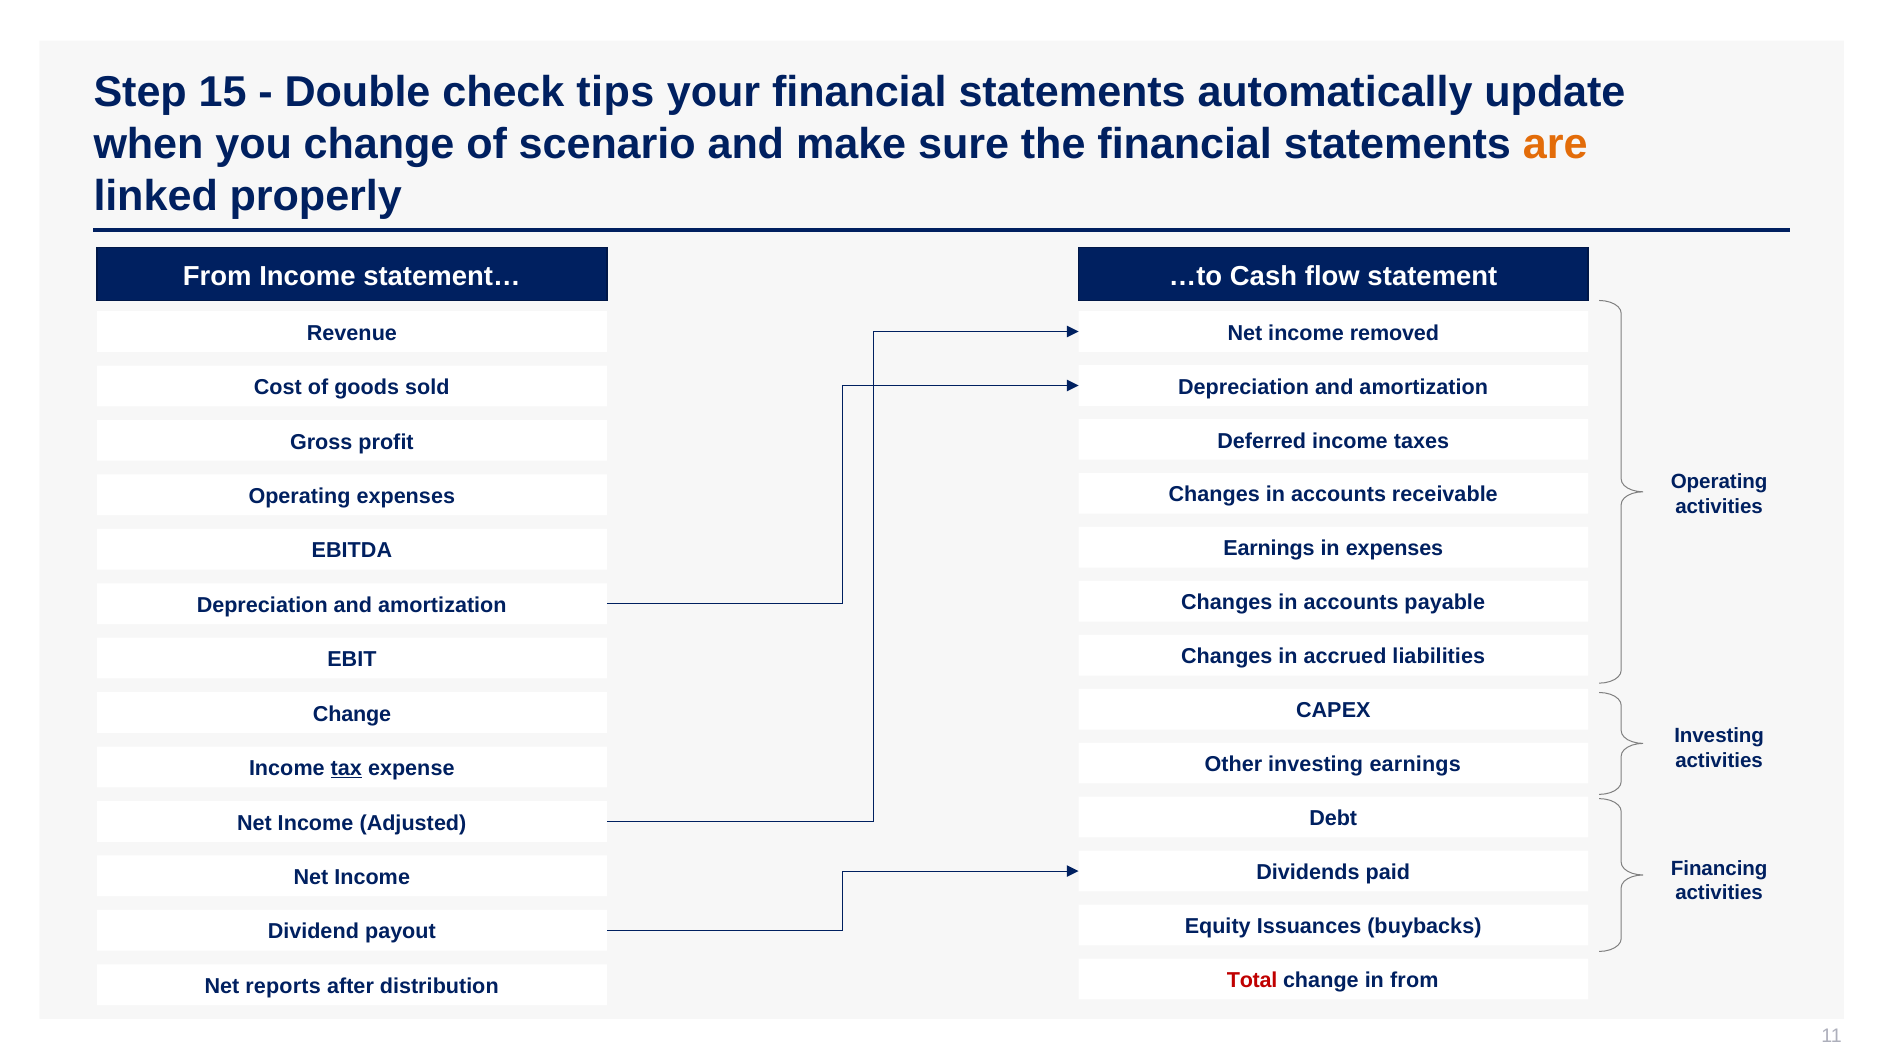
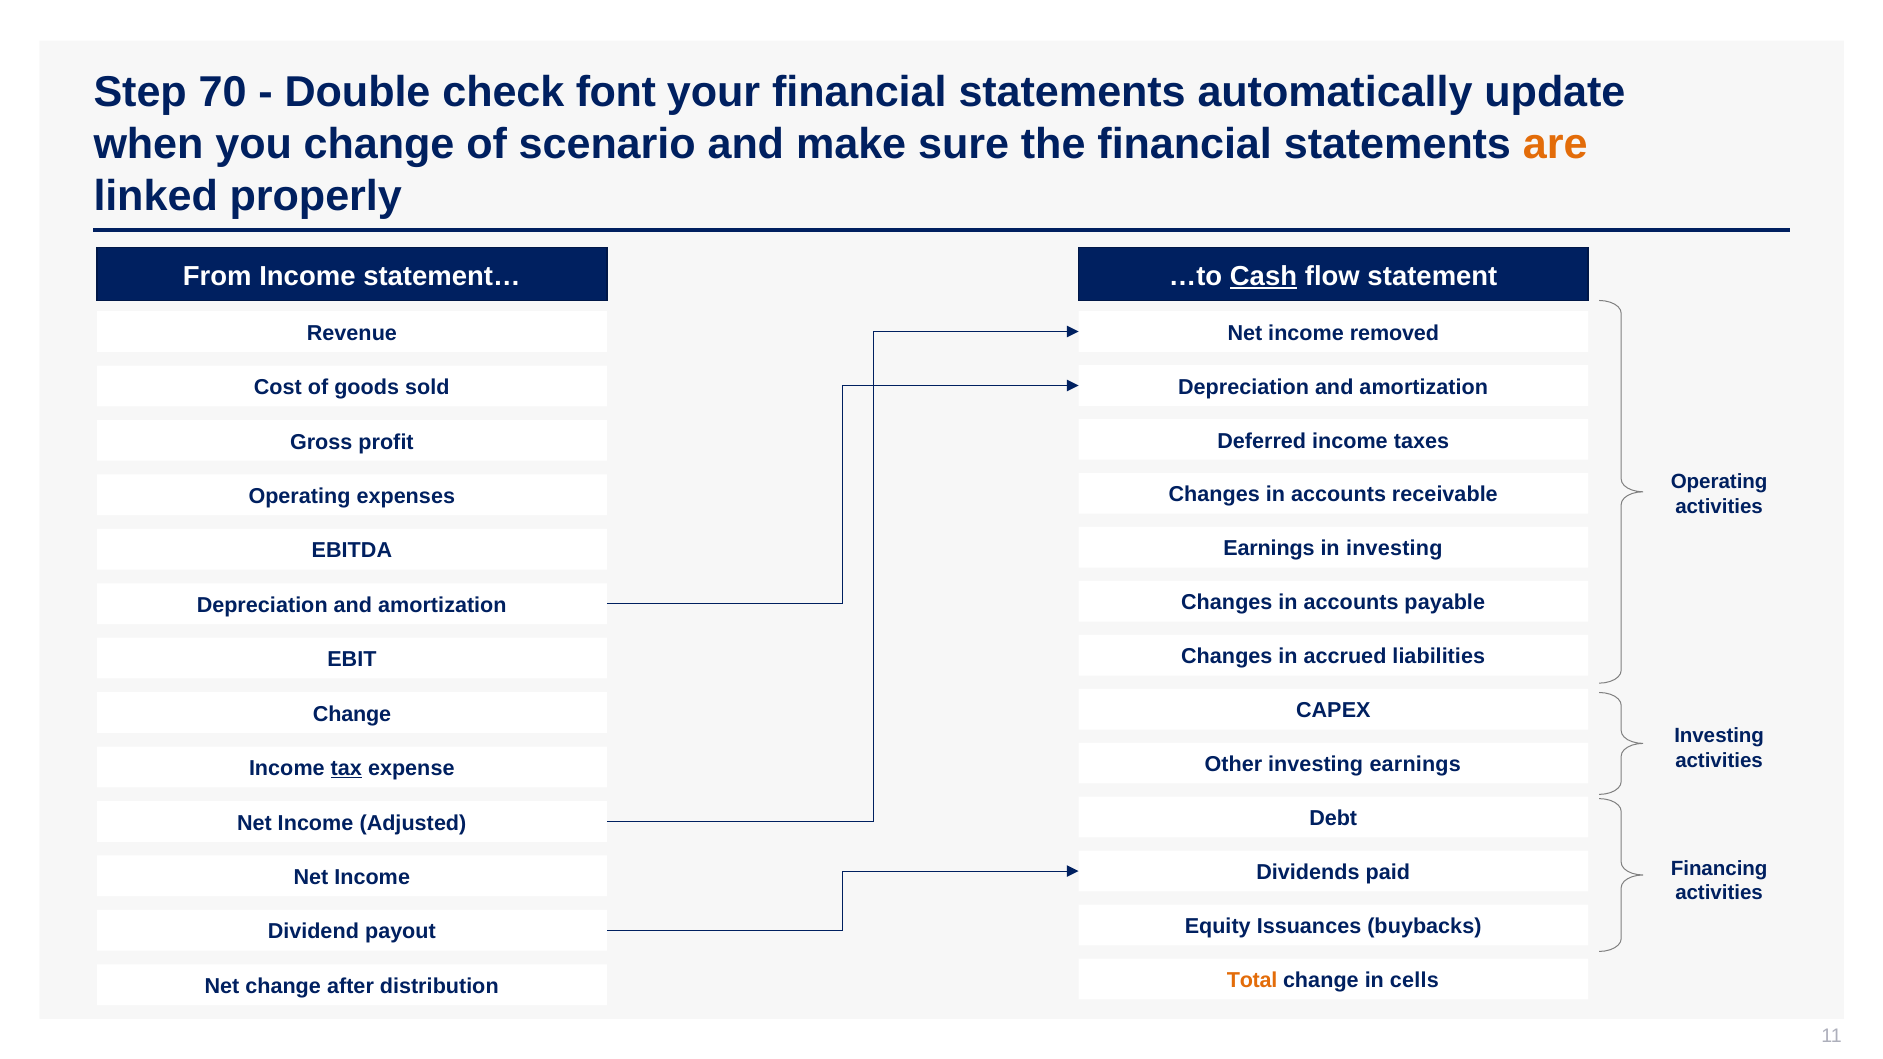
15: 15 -> 70
tips: tips -> font
Cash underline: none -> present
in expenses: expenses -> investing
Total colour: red -> orange
in from: from -> cells
Net reports: reports -> change
